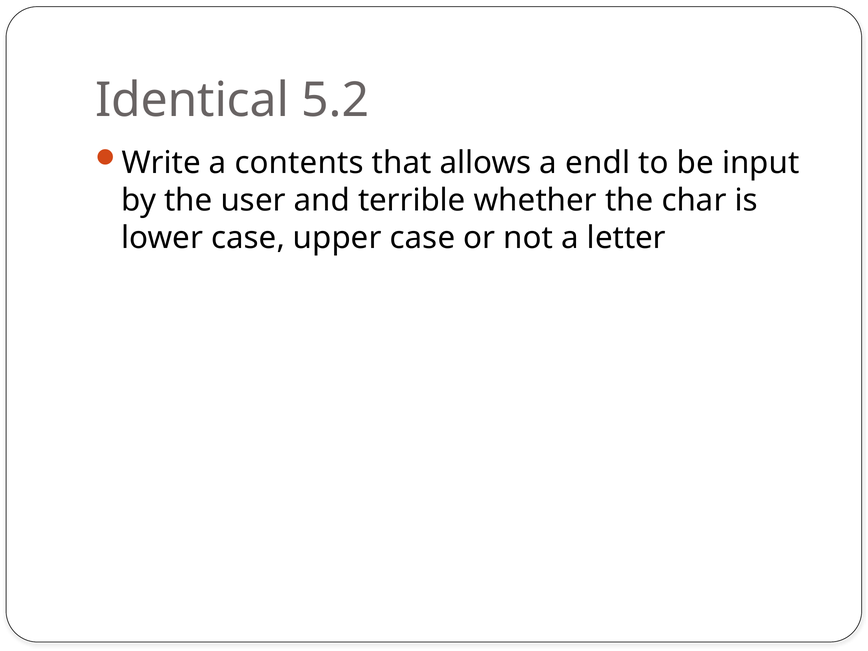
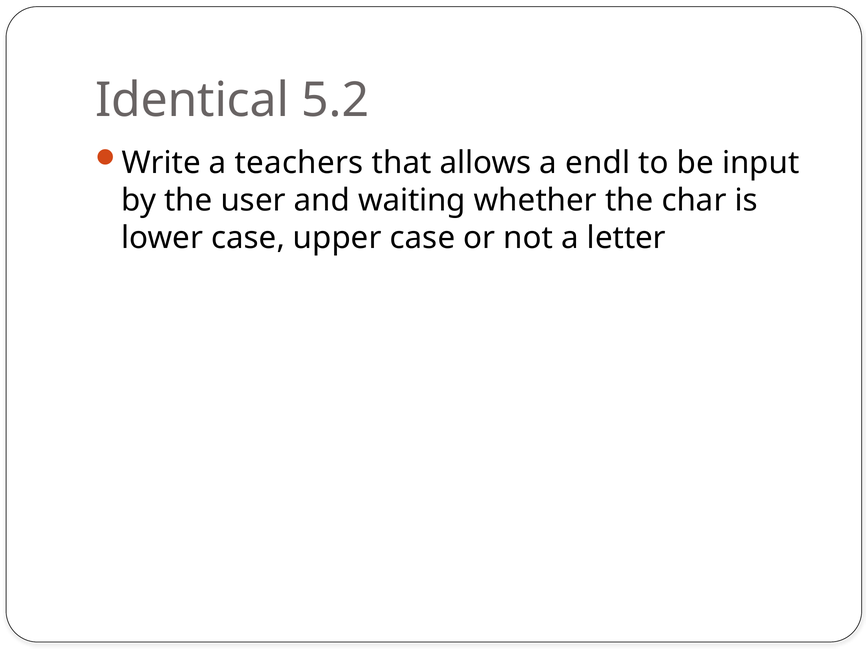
contents: contents -> teachers
terrible: terrible -> waiting
